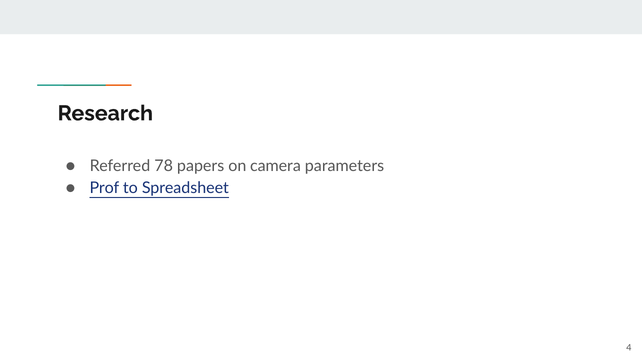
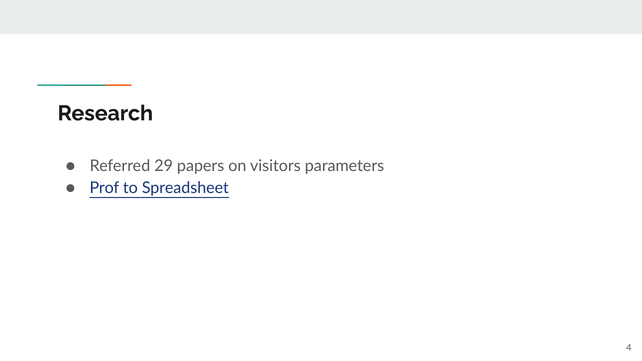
78: 78 -> 29
camera: camera -> visitors
